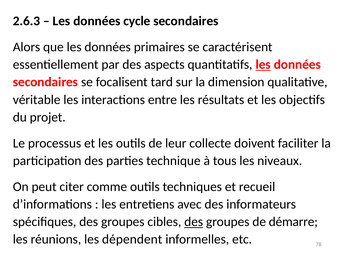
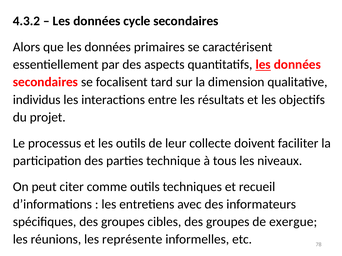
2.6.3: 2.6.3 -> 4.3.2
véritable: véritable -> individus
des at (194, 222) underline: present -> none
démarre: démarre -> exergue
dépendent: dépendent -> représente
